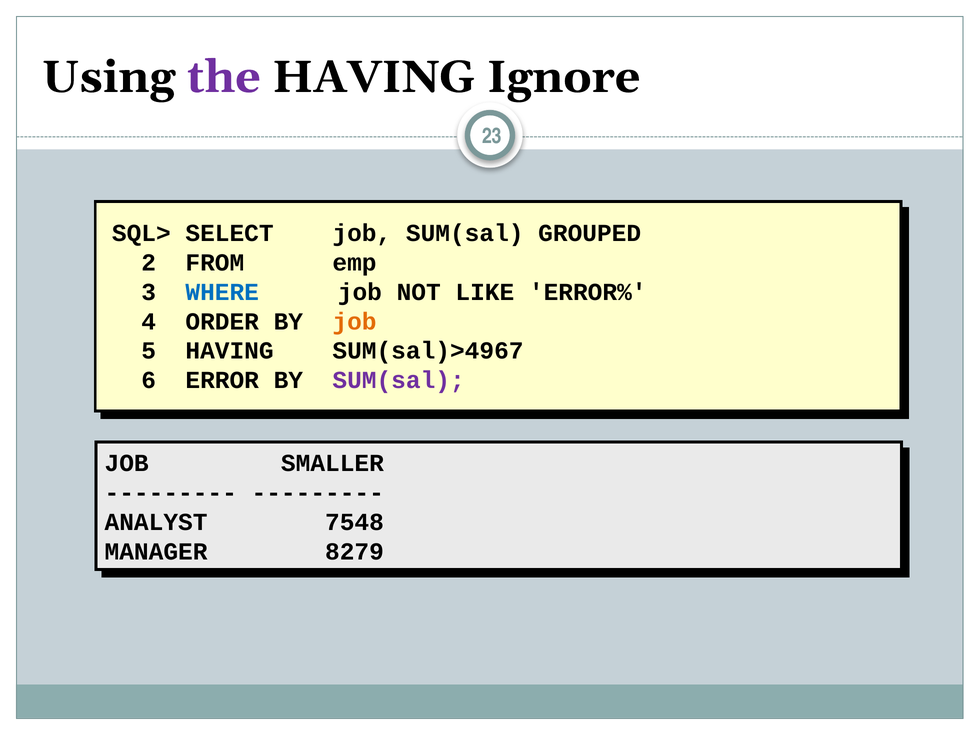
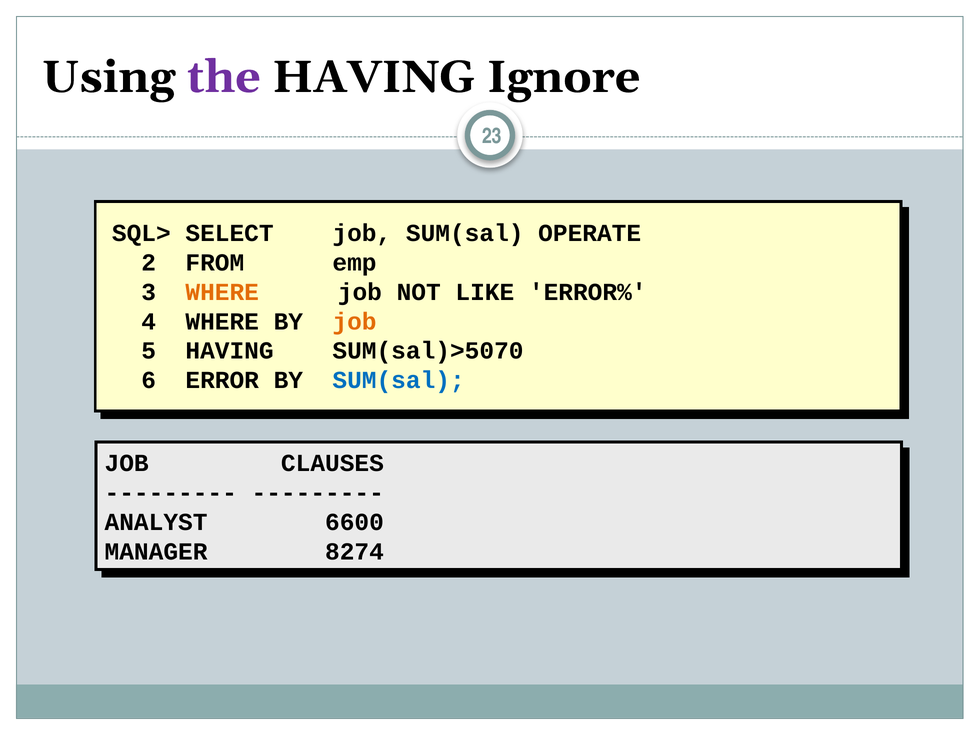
GROUPED: GROUPED -> OPERATE
WHERE at (222, 292) colour: blue -> orange
4 ORDER: ORDER -> WHERE
SUM(sal)>4967: SUM(sal)>4967 -> SUM(sal)>5070
SUM(sal at (399, 380) colour: purple -> blue
SMALLER: SMALLER -> CLAUSES
7548: 7548 -> 6600
8279: 8279 -> 8274
